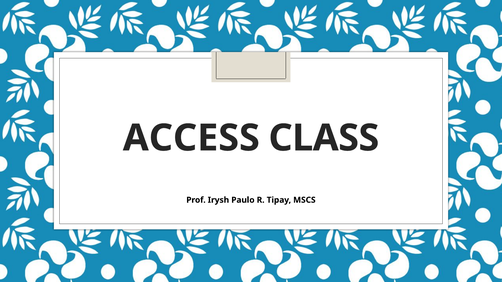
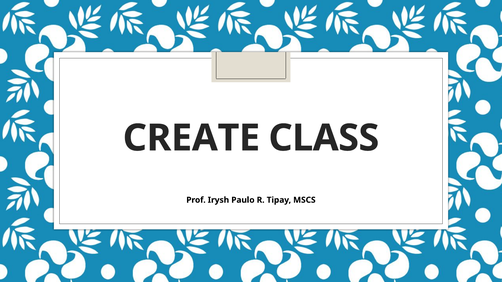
ACCESS: ACCESS -> CREATE
